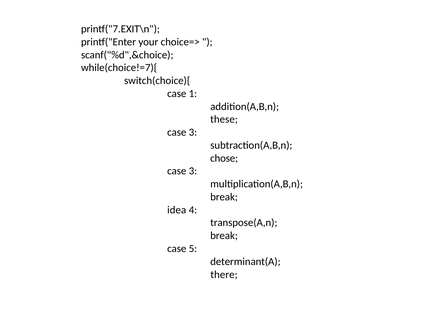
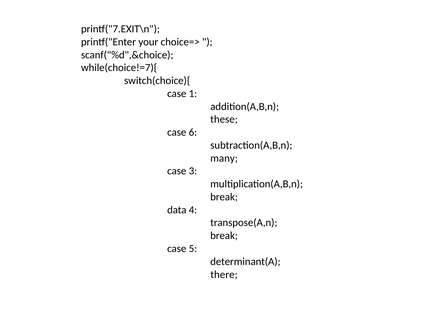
3 at (193, 132): 3 -> 6
chose: chose -> many
idea: idea -> data
